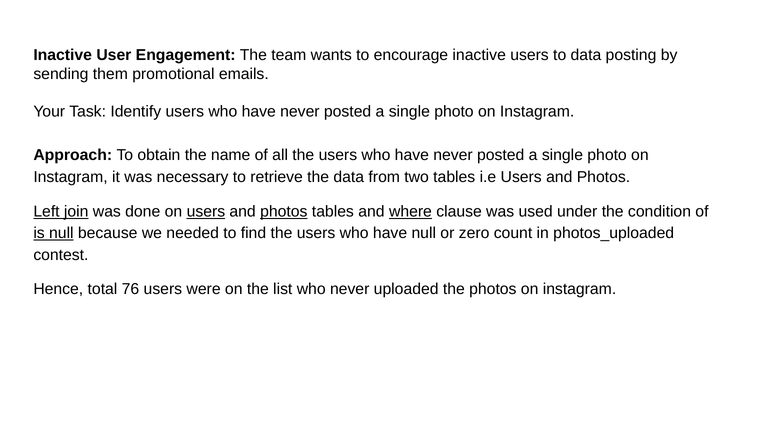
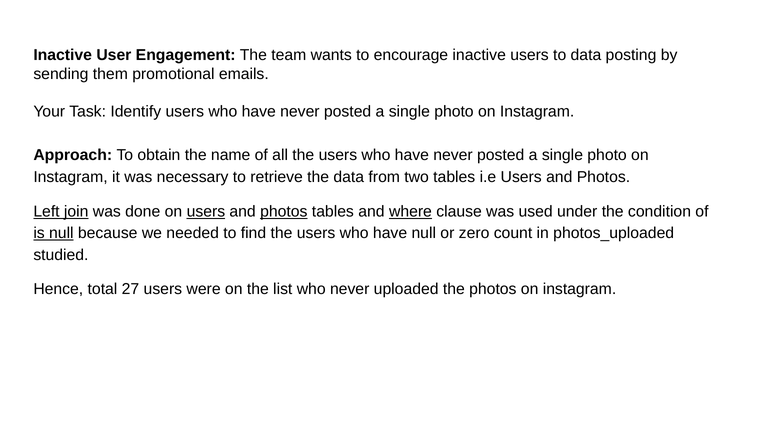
contest: contest -> studied
76: 76 -> 27
